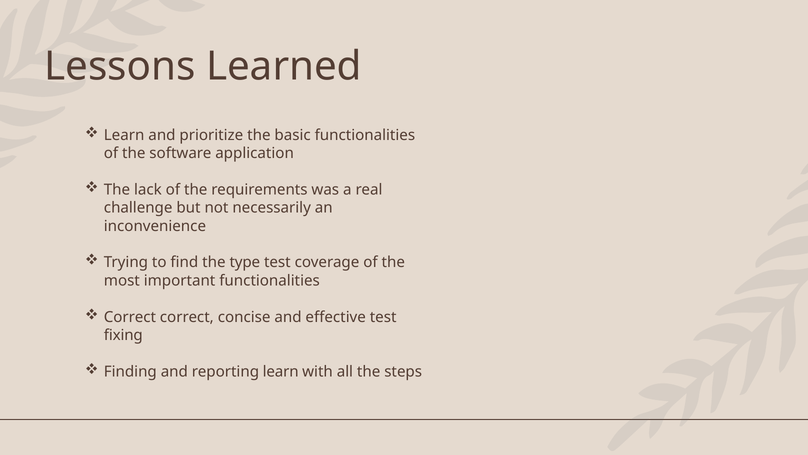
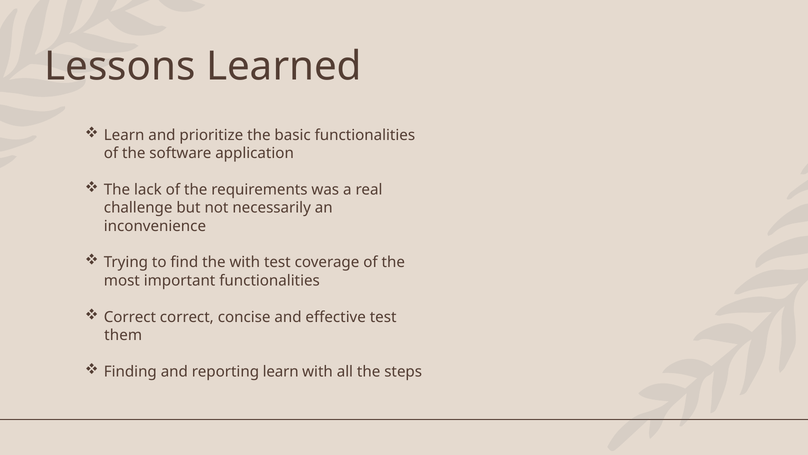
the type: type -> with
fixing: fixing -> them
